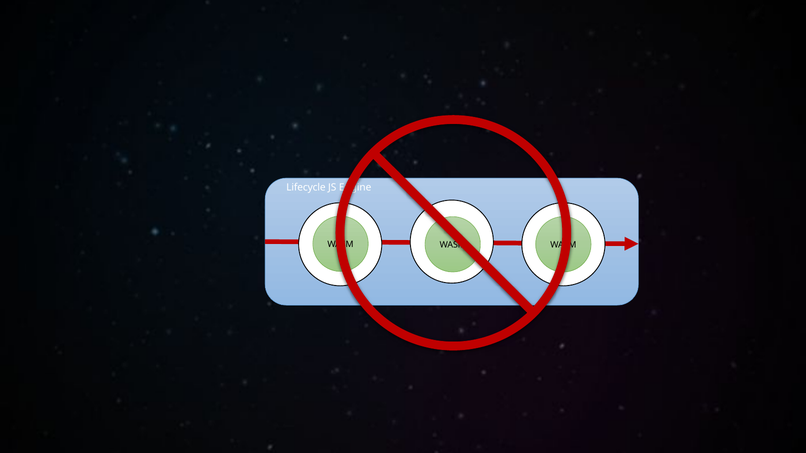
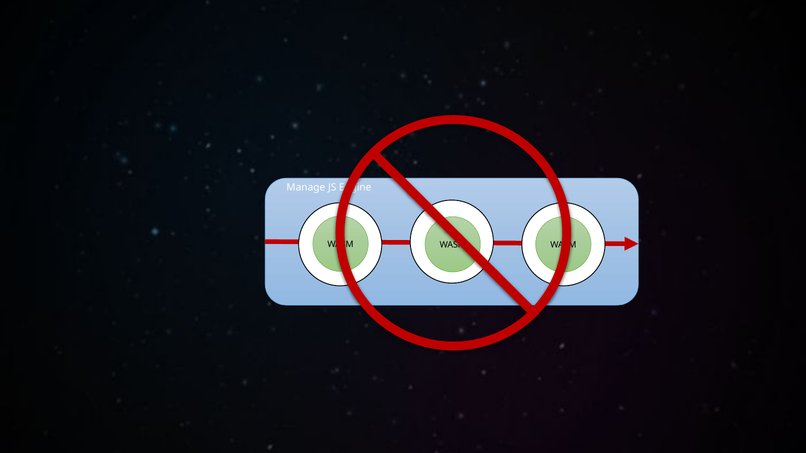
Lifecycle: Lifecycle -> Manage
